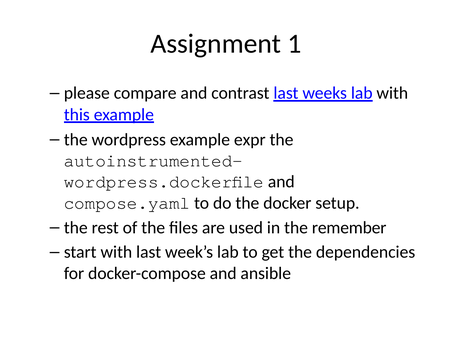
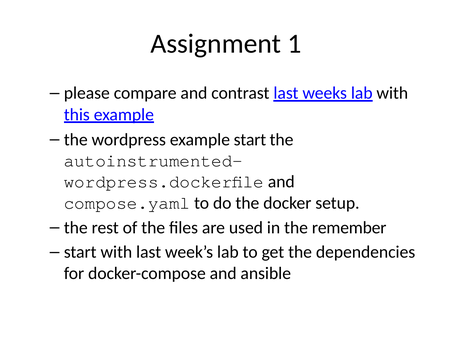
example expr: expr -> start
